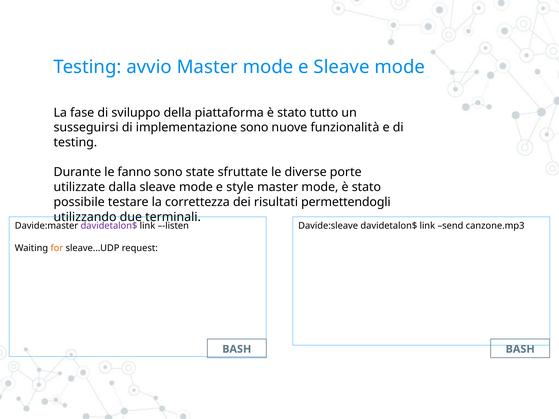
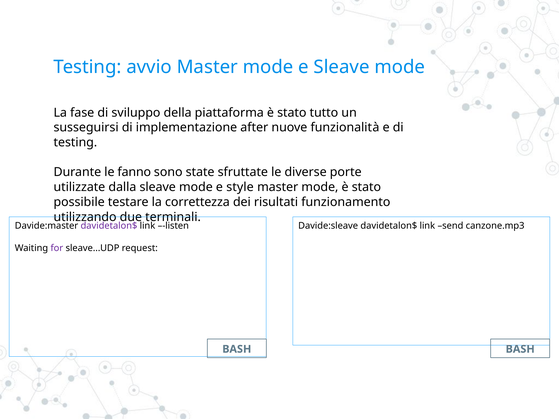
implementazione sono: sono -> after
permettendogli: permettendogli -> funzionamento
for colour: orange -> purple
